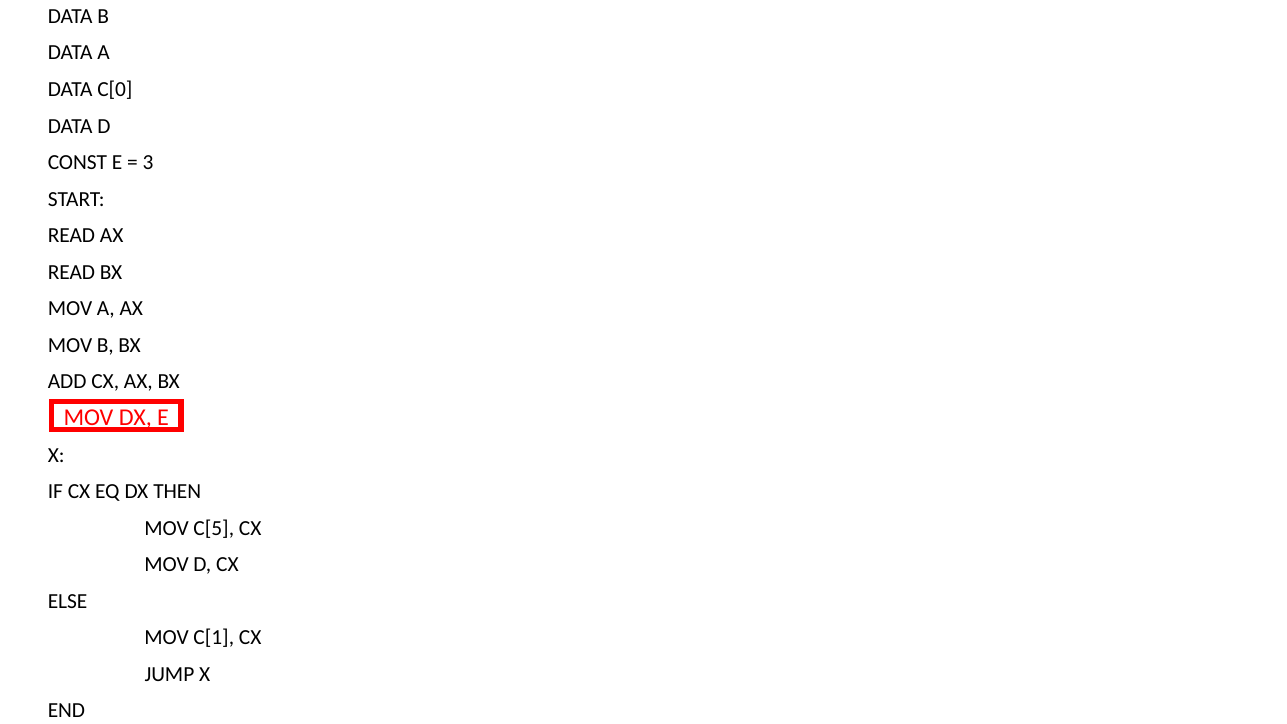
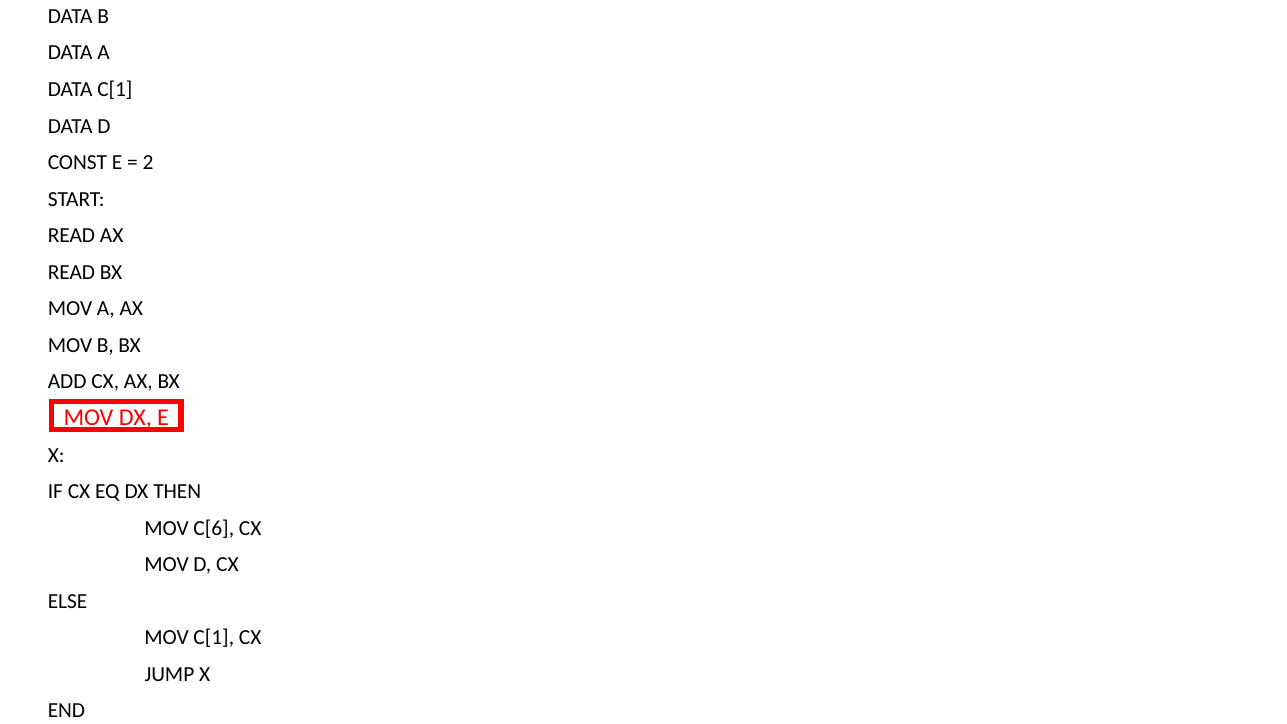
DATA C[0: C[0 -> C[1
3: 3 -> 2
C[5: C[5 -> C[6
